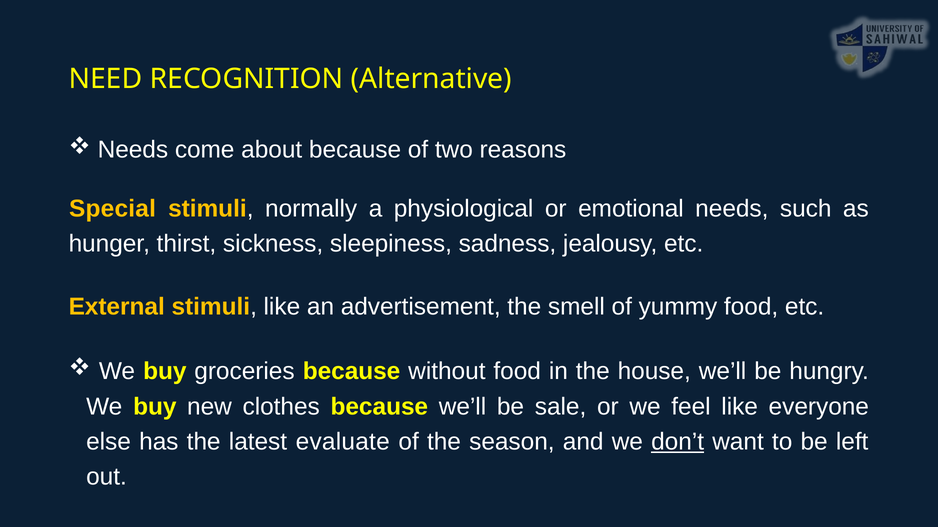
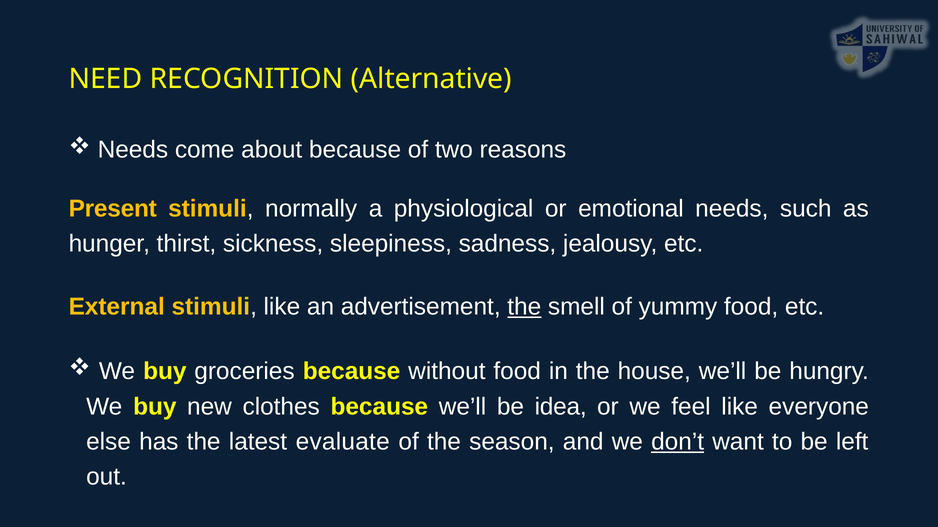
Special: Special -> Present
the at (524, 307) underline: none -> present
sale: sale -> idea
